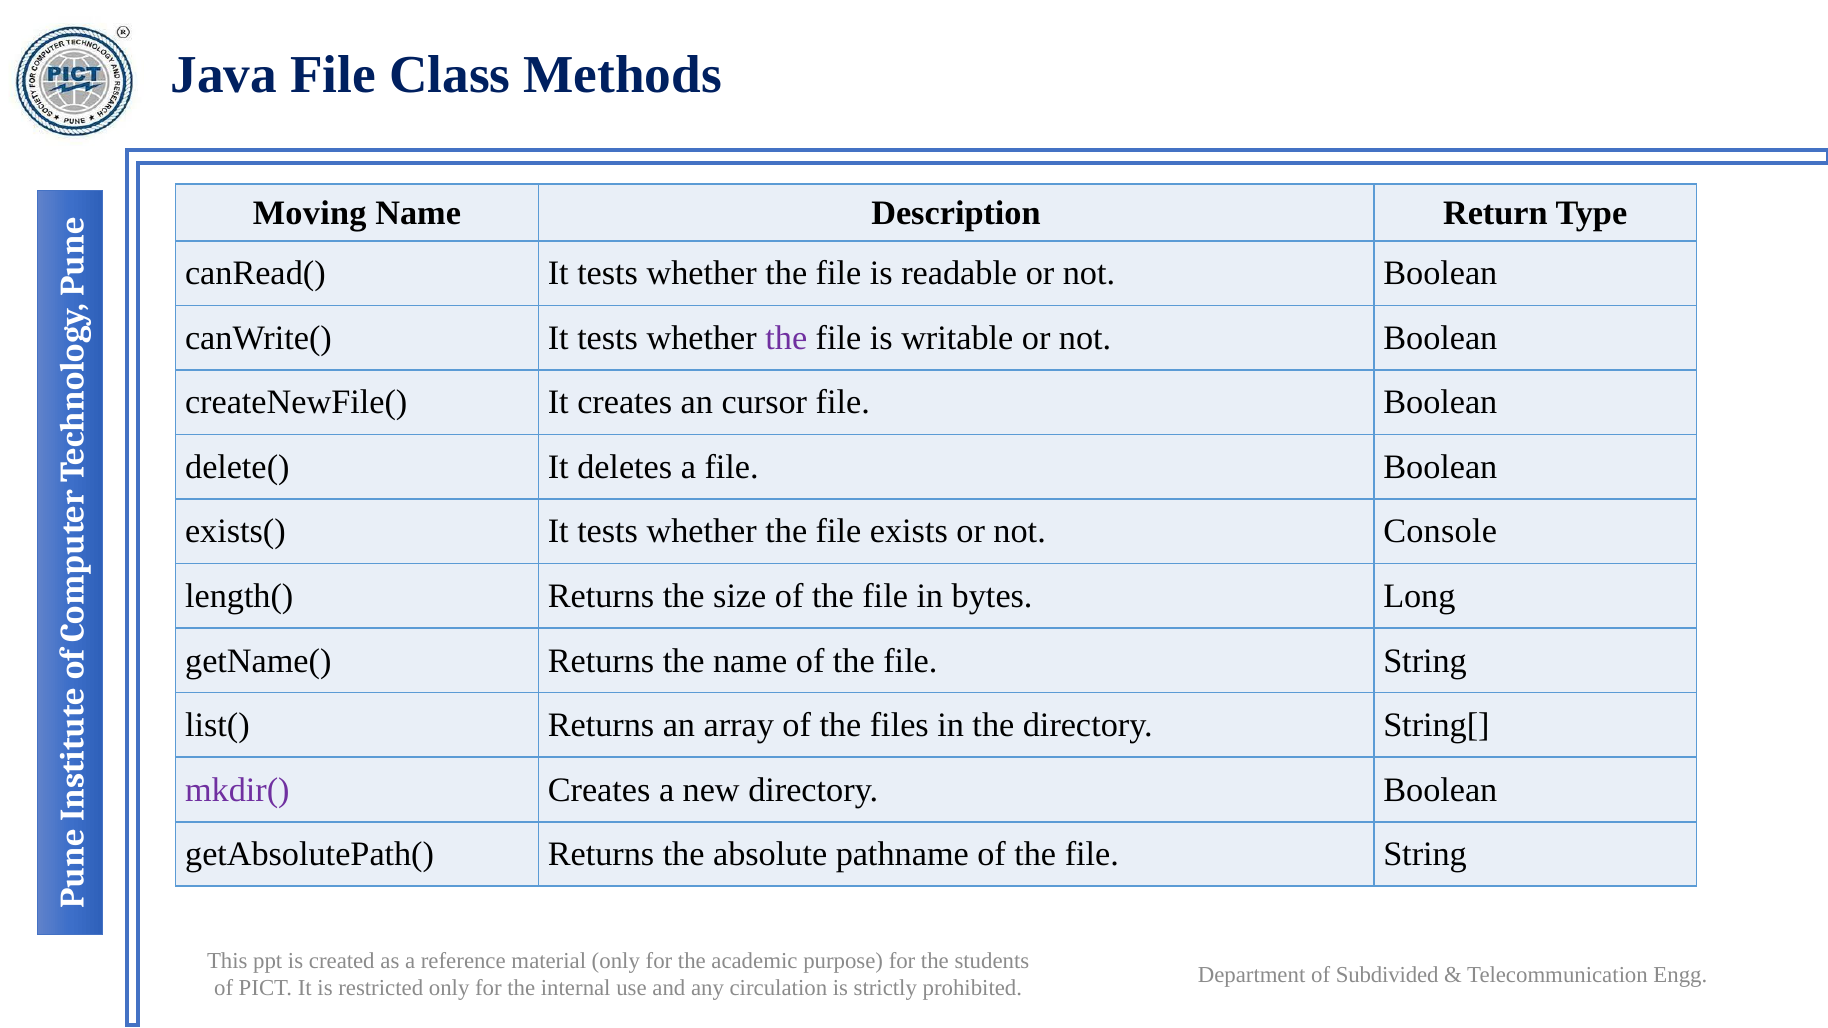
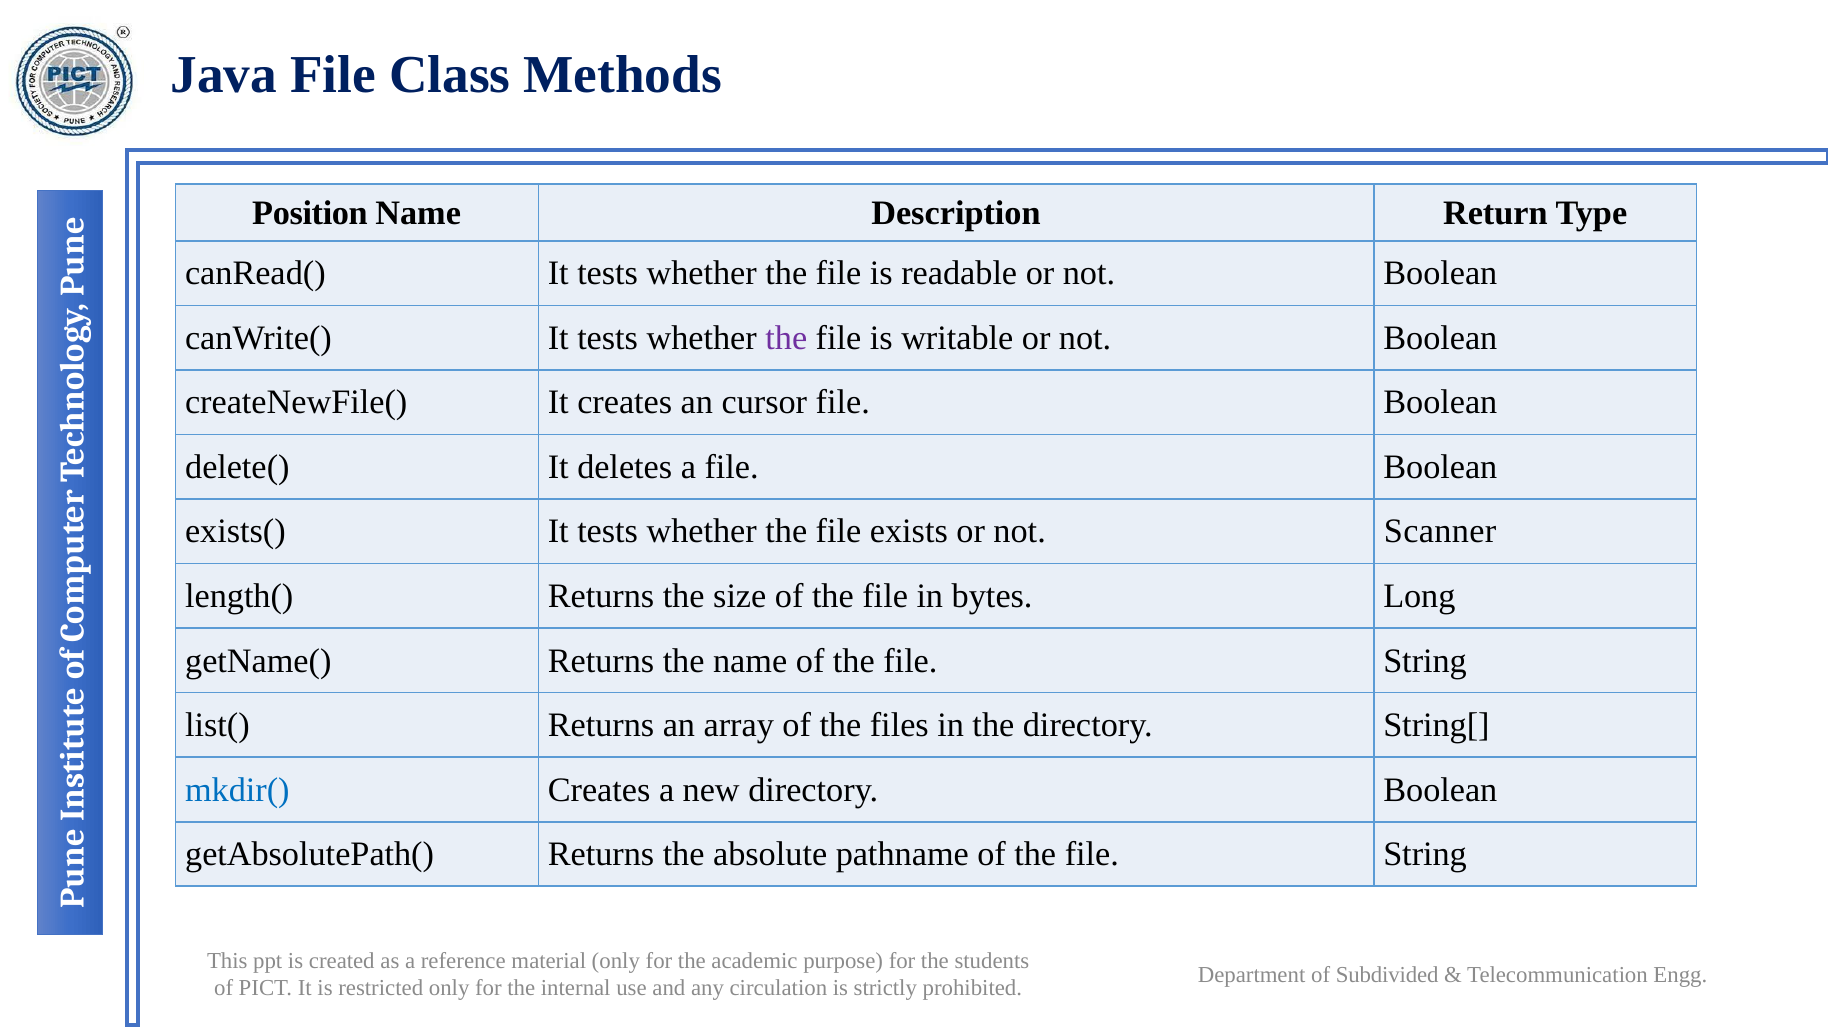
Moving: Moving -> Position
Console: Console -> Scanner
mkdir( colour: purple -> blue
